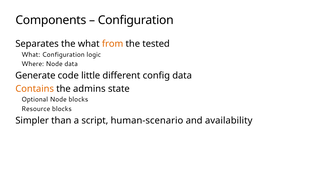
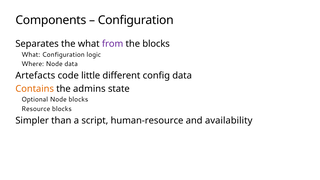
from colour: orange -> purple
the tested: tested -> blocks
Generate: Generate -> Artefacts
human-scenario: human-scenario -> human-resource
